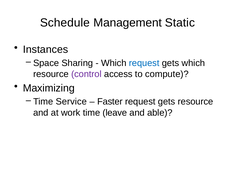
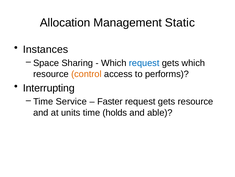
Schedule: Schedule -> Allocation
control colour: purple -> orange
compute: compute -> performs
Maximizing: Maximizing -> Interrupting
work: work -> units
leave: leave -> holds
